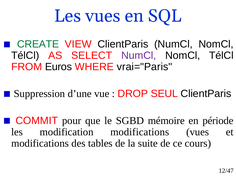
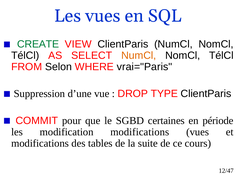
NumCl at (139, 55) colour: purple -> orange
Euros: Euros -> Selon
SEUL: SEUL -> TYPE
mémoire: mémoire -> certaines
